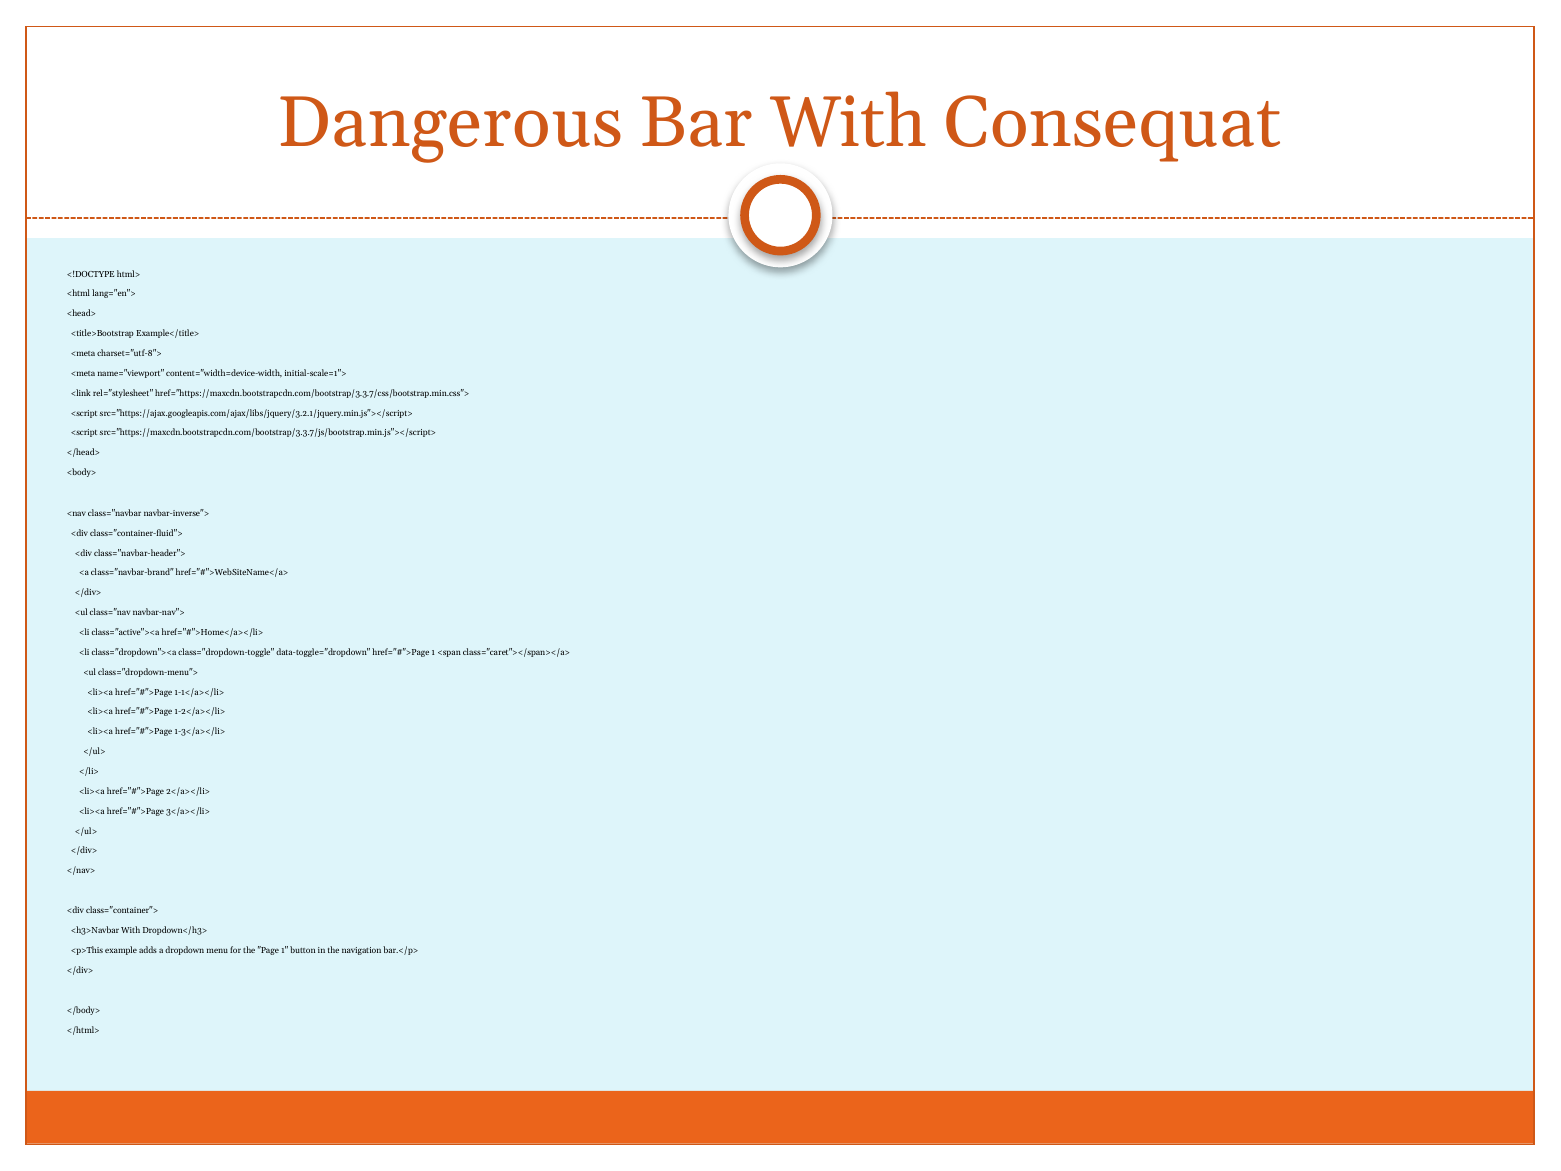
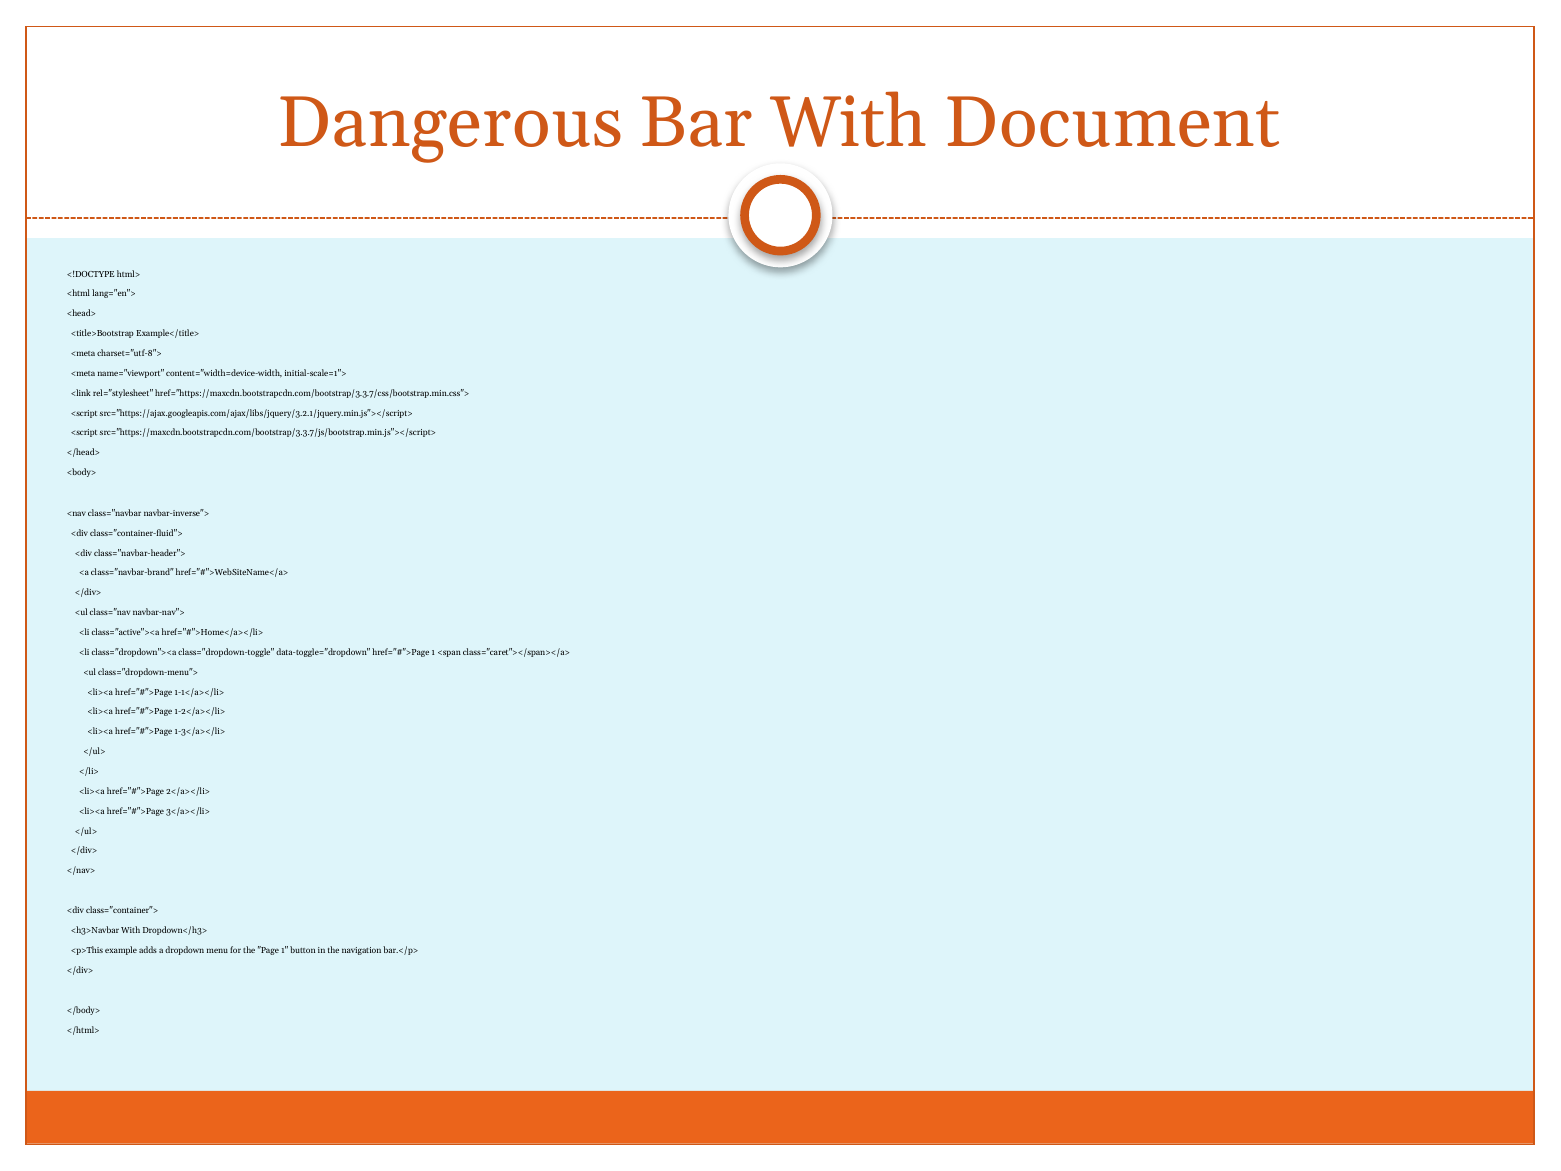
Consequat: Consequat -> Document
